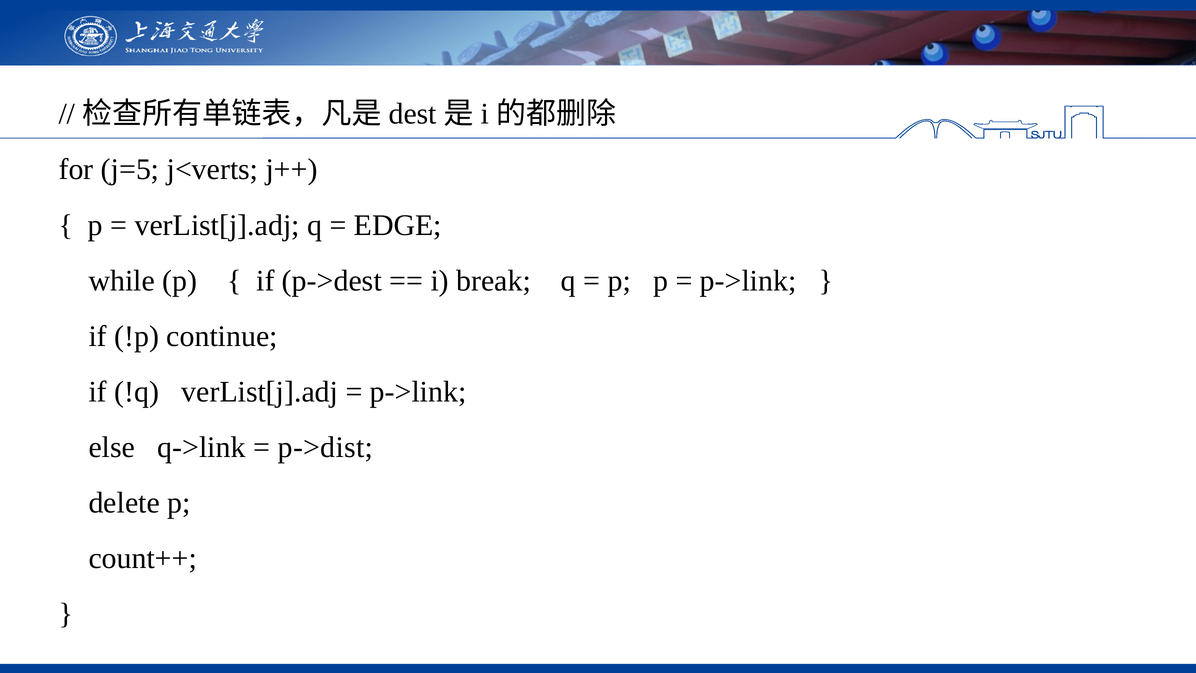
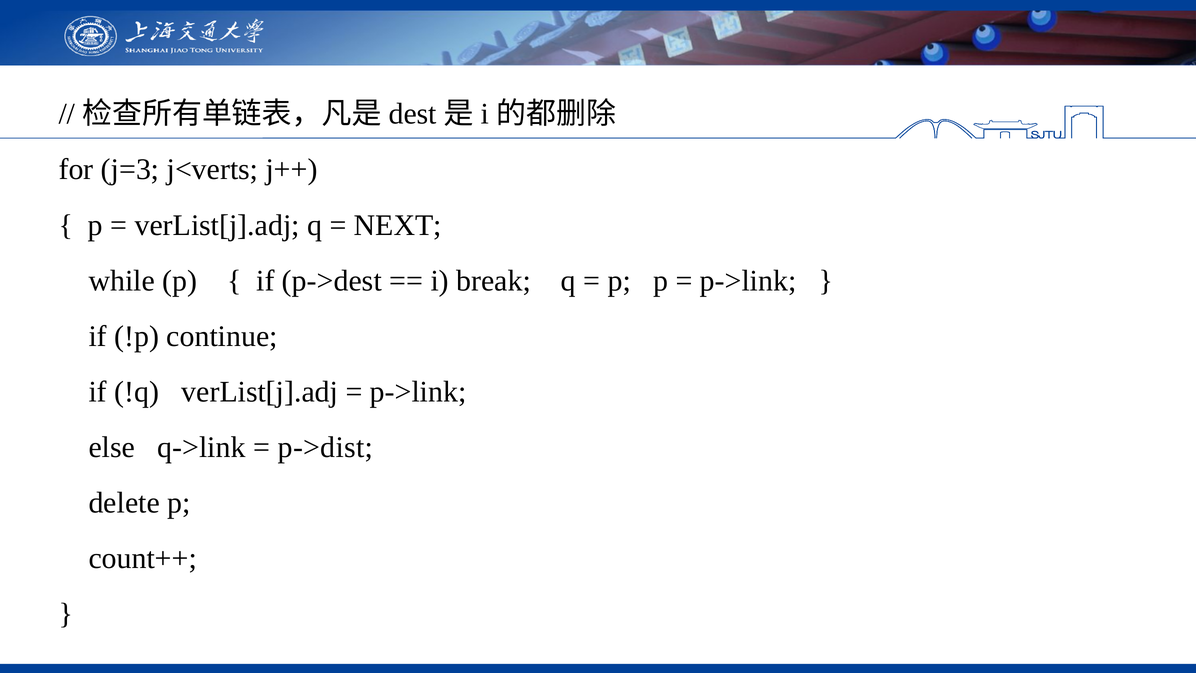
j=5: j=5 -> j=3
EDGE: EDGE -> NEXT
